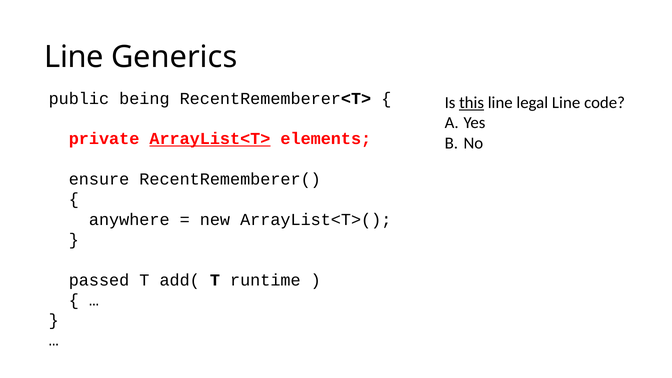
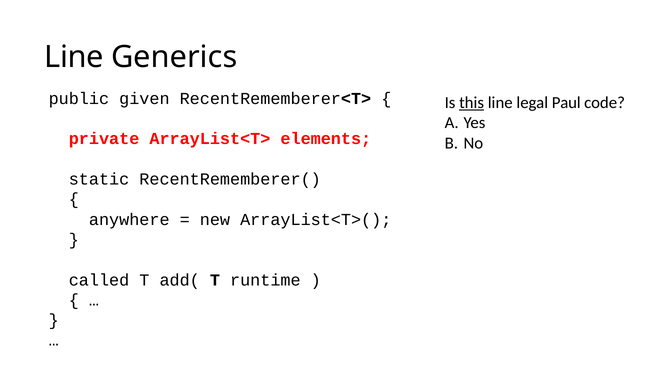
being: being -> given
legal Line: Line -> Paul
ArrayList<T> underline: present -> none
ensure: ensure -> static
passed: passed -> called
